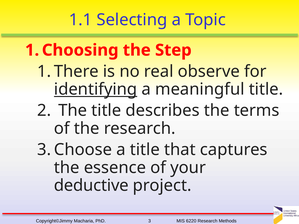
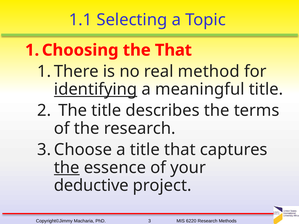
the Step: Step -> That
observe: observe -> method
the at (67, 168) underline: none -> present
